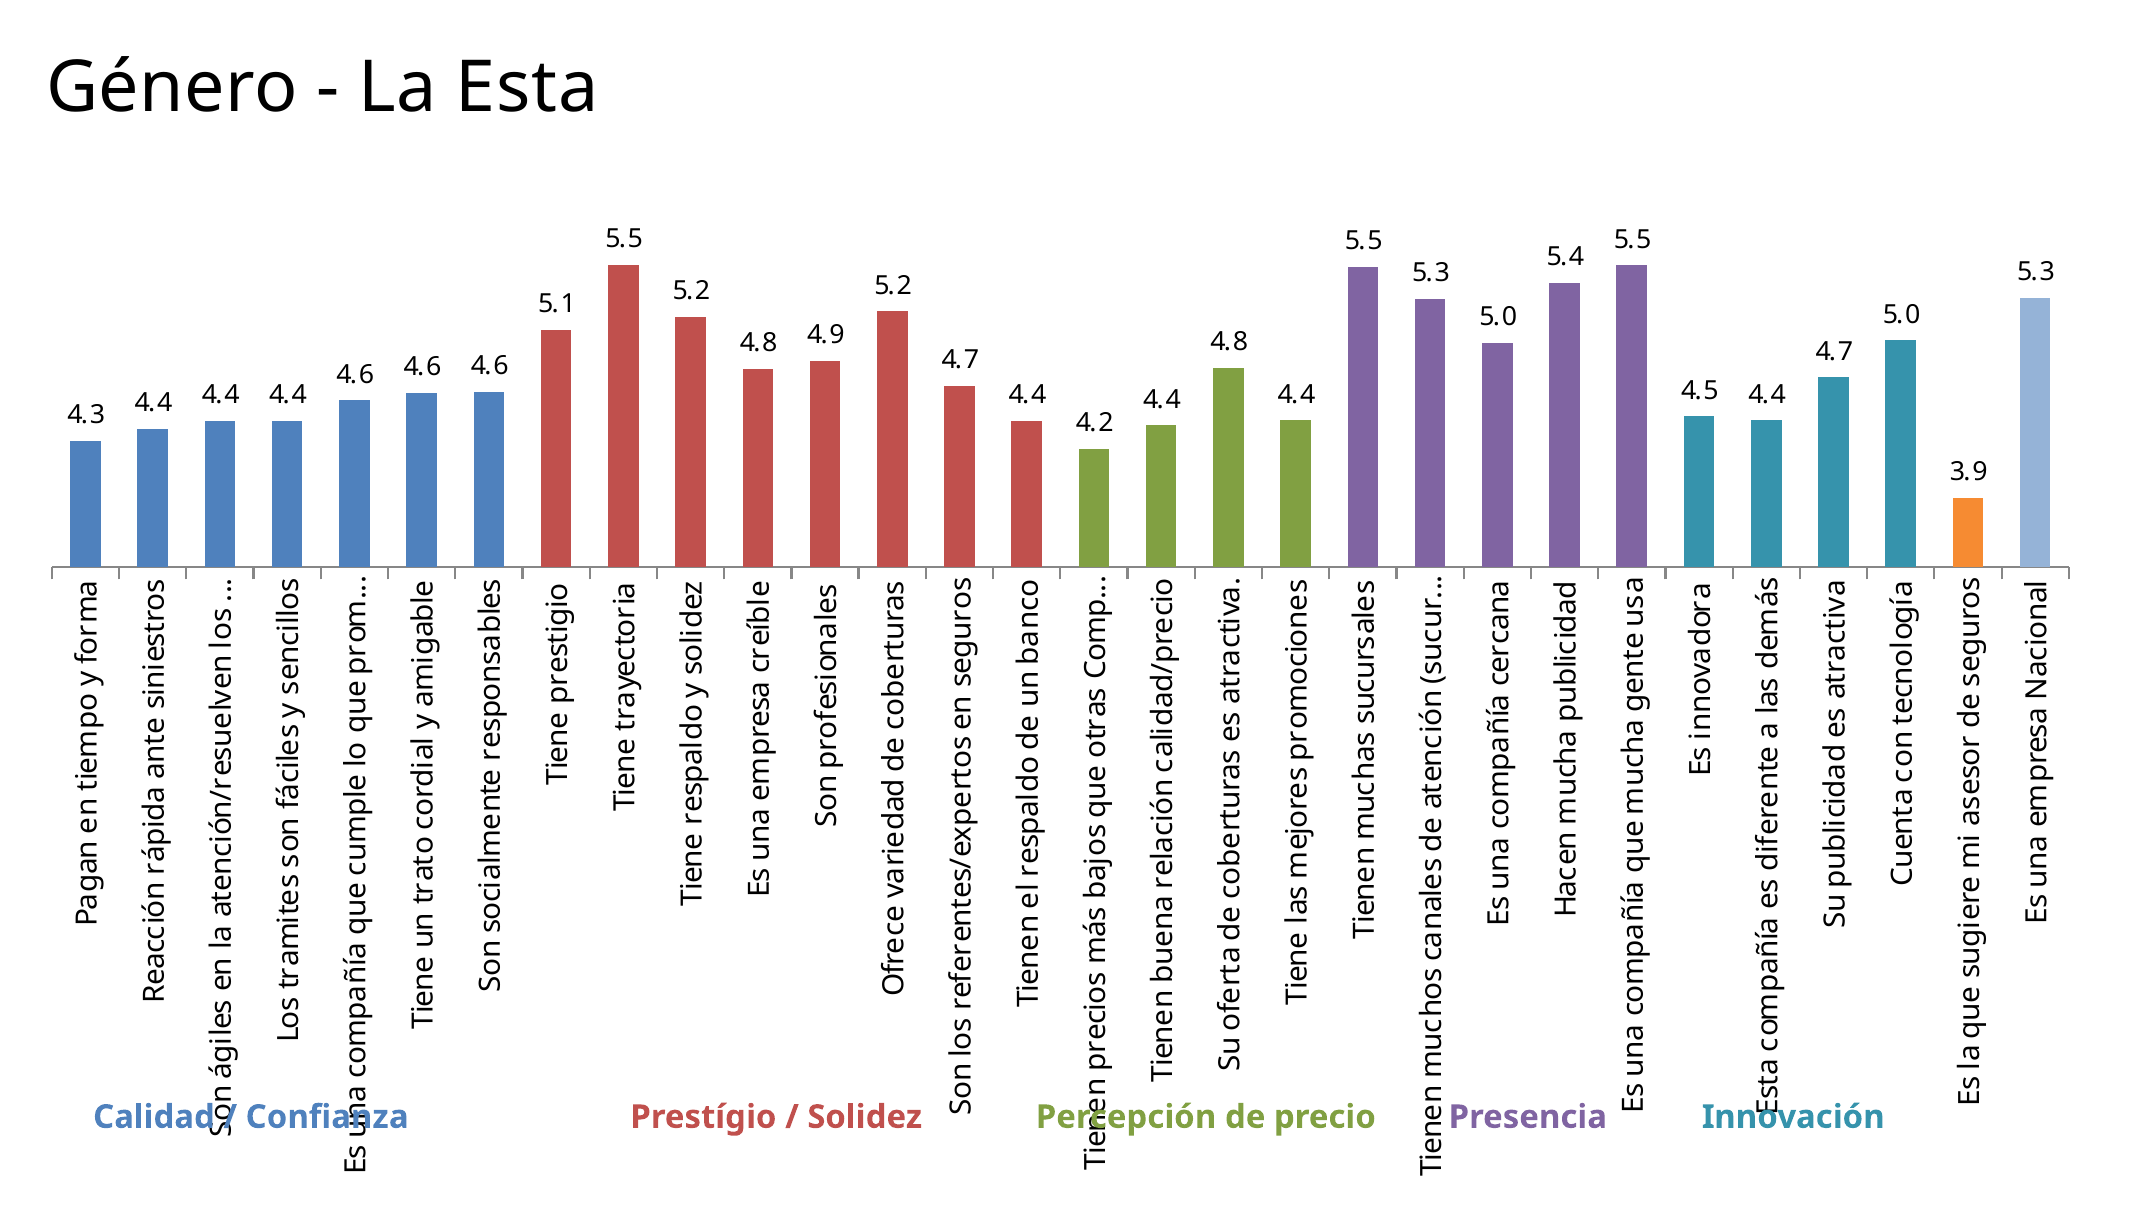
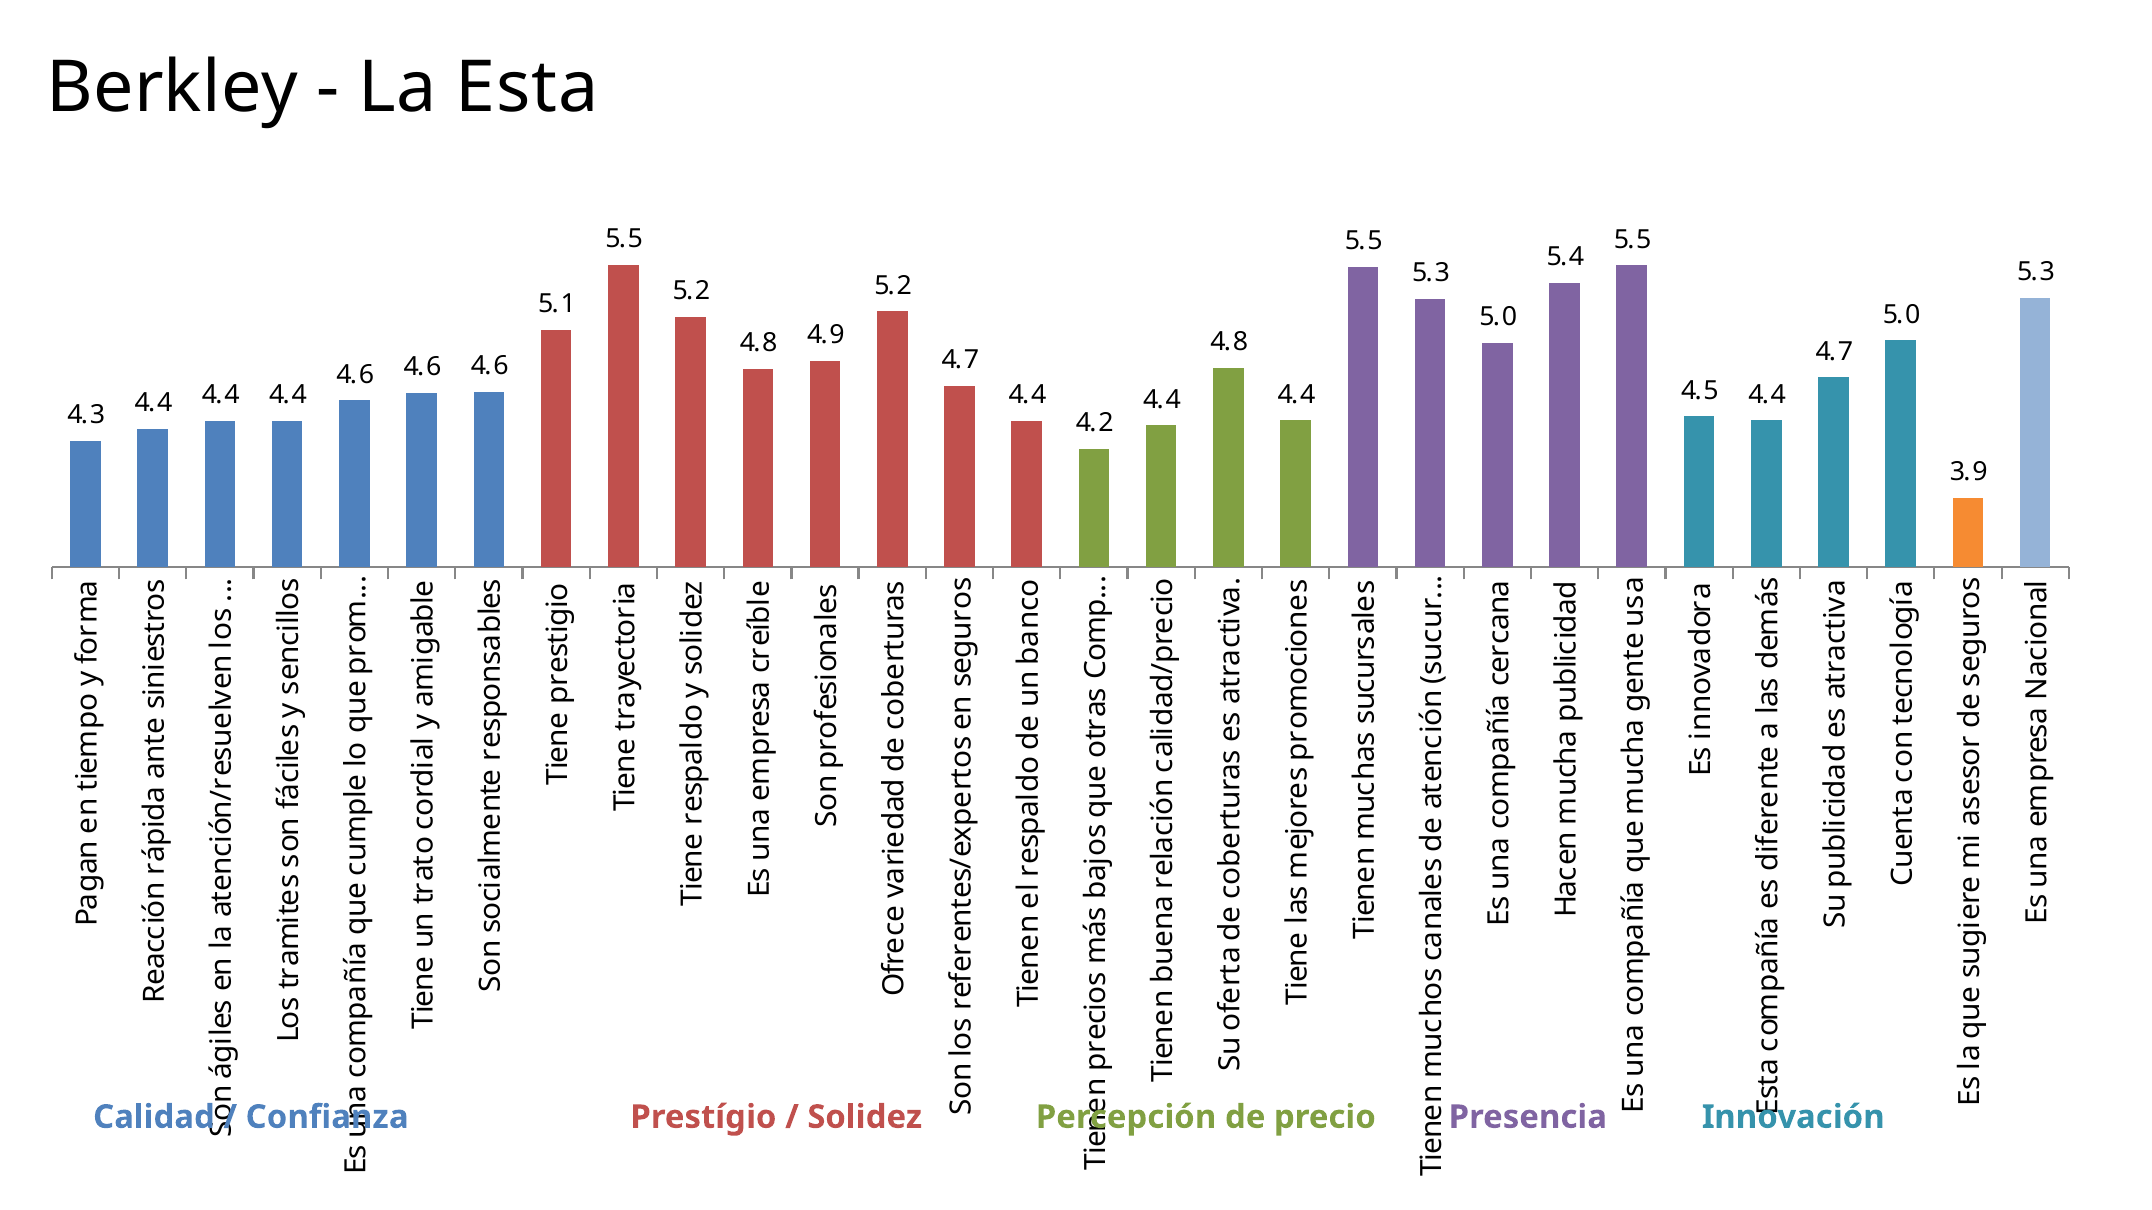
Género: Género -> Berkley
